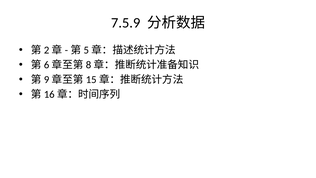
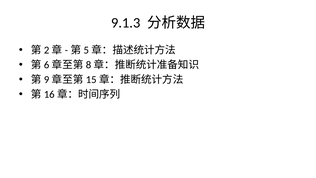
7.5.9: 7.5.9 -> 9.1.3
